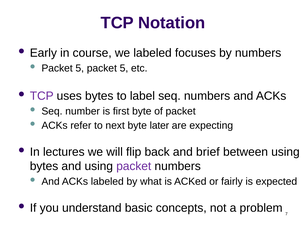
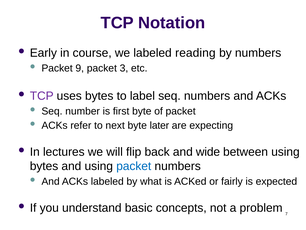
focuses: focuses -> reading
5 at (80, 68): 5 -> 9
5 at (124, 68): 5 -> 3
brief: brief -> wide
packet at (134, 166) colour: purple -> blue
